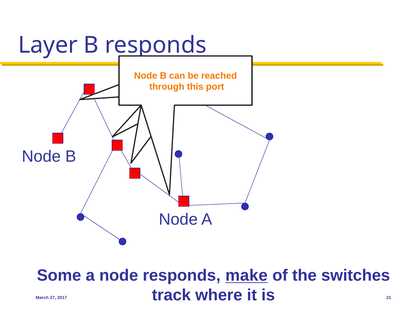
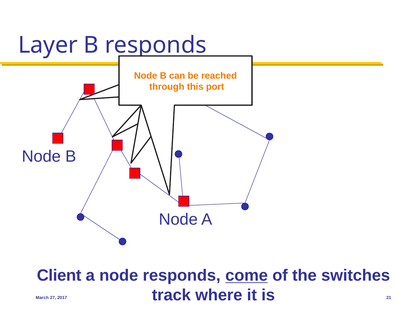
Some: Some -> Client
make: make -> come
